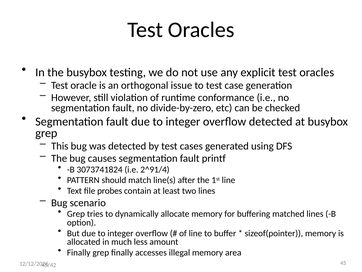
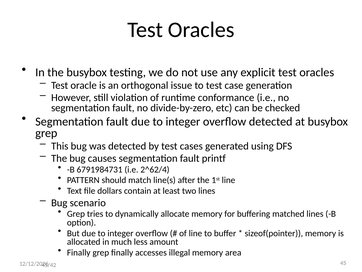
3073741824: 3073741824 -> 6791984731
2^91/4: 2^91/4 -> 2^62/4
probes: probes -> dollars
